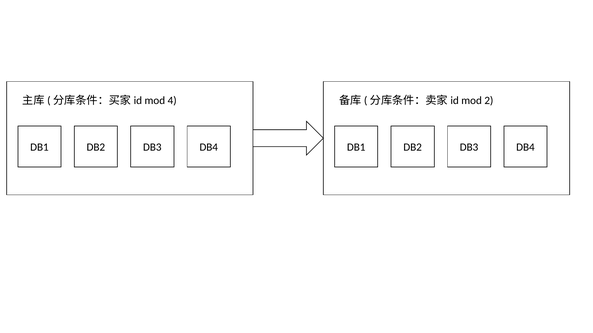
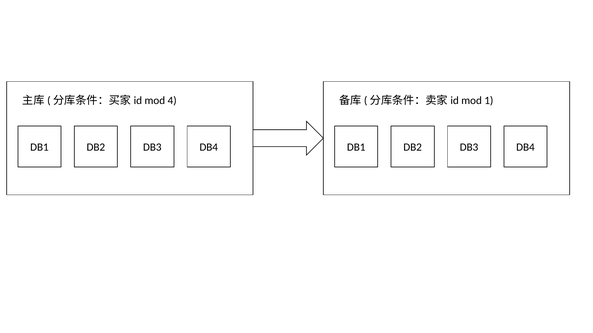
2: 2 -> 1
